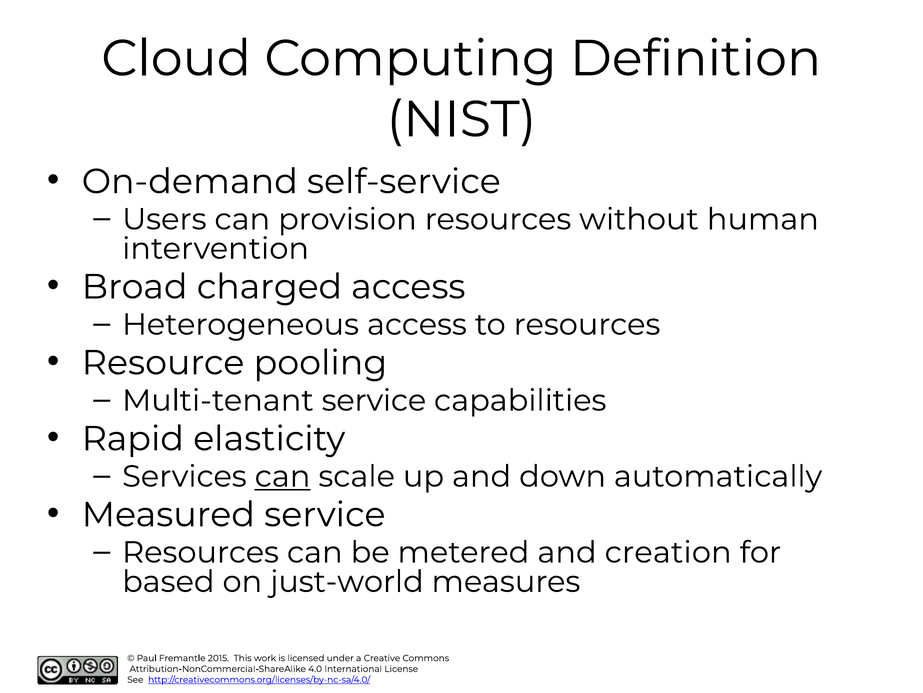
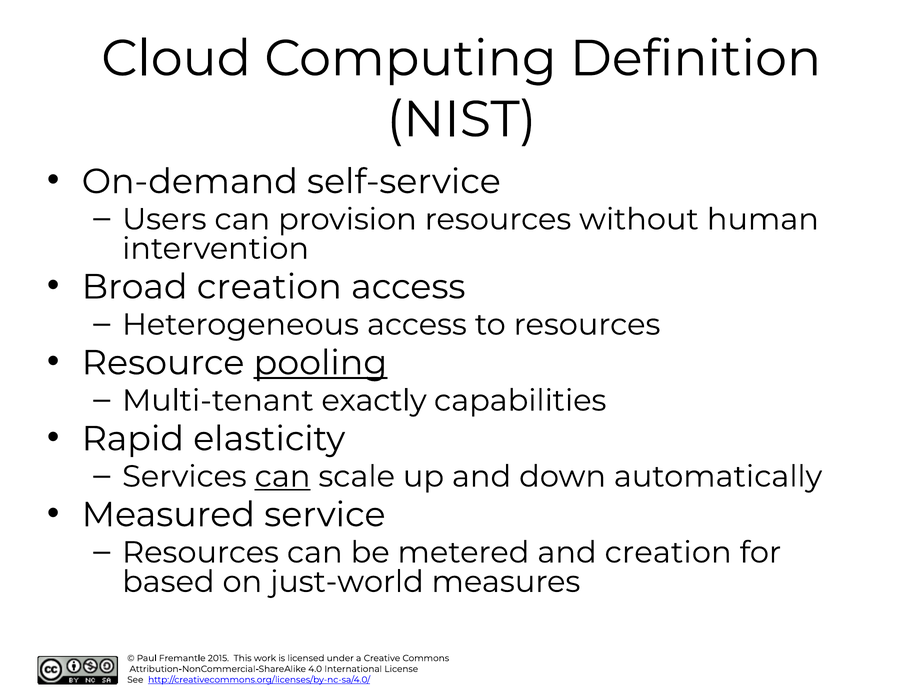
Broad charged: charged -> creation
pooling underline: none -> present
Multi-tenant service: service -> exactly
